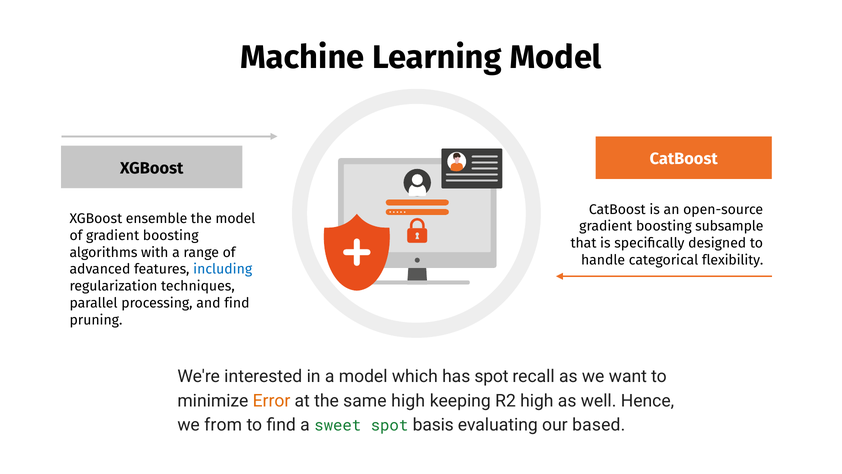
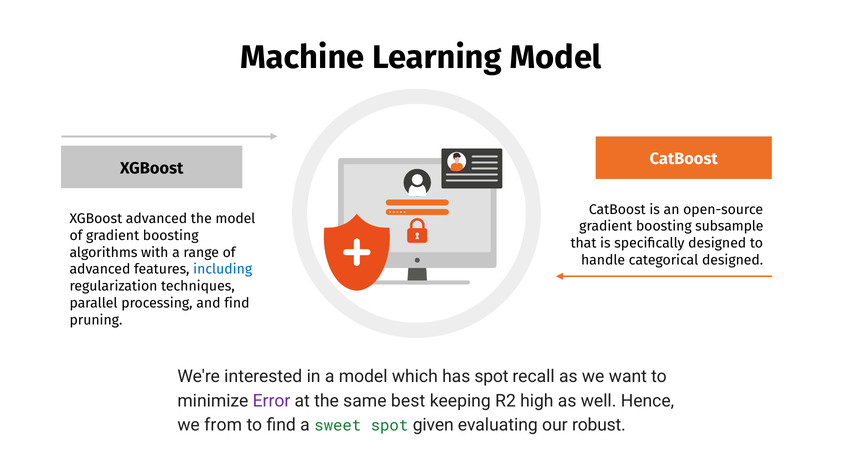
XGBoost ensemble: ensemble -> advanced
categorical flexibility: flexibility -> designed
Error colour: orange -> purple
same high: high -> best
basis: basis -> given
based: based -> robust
